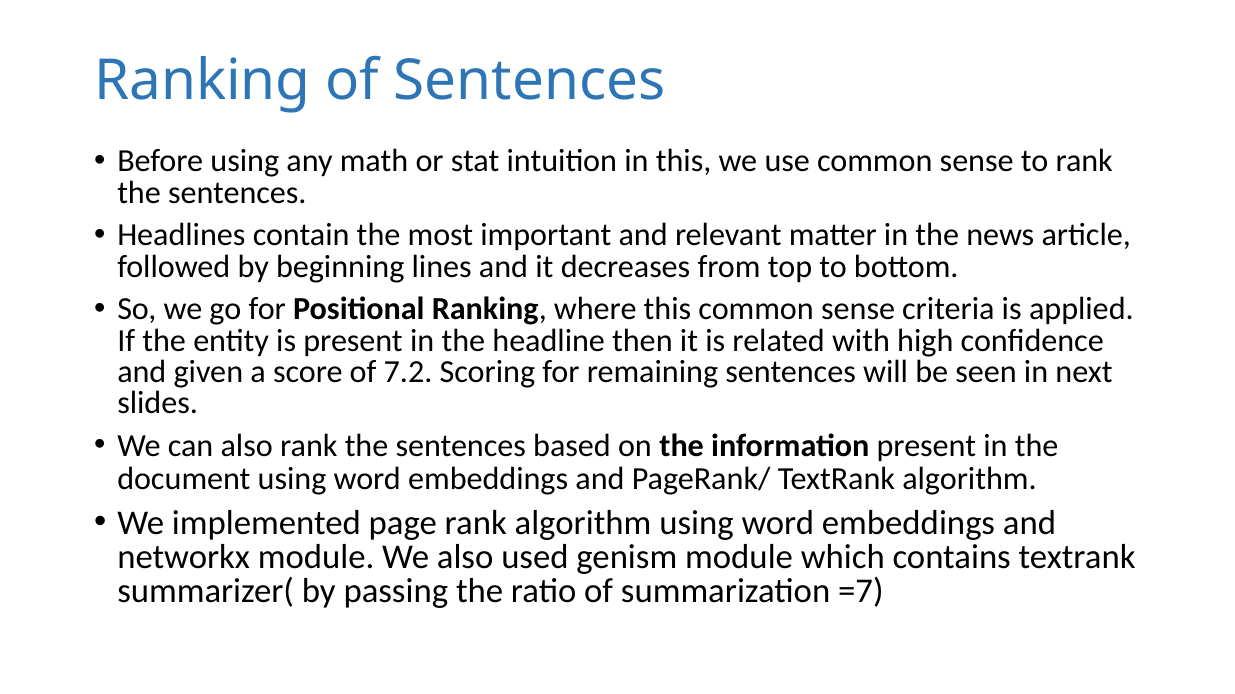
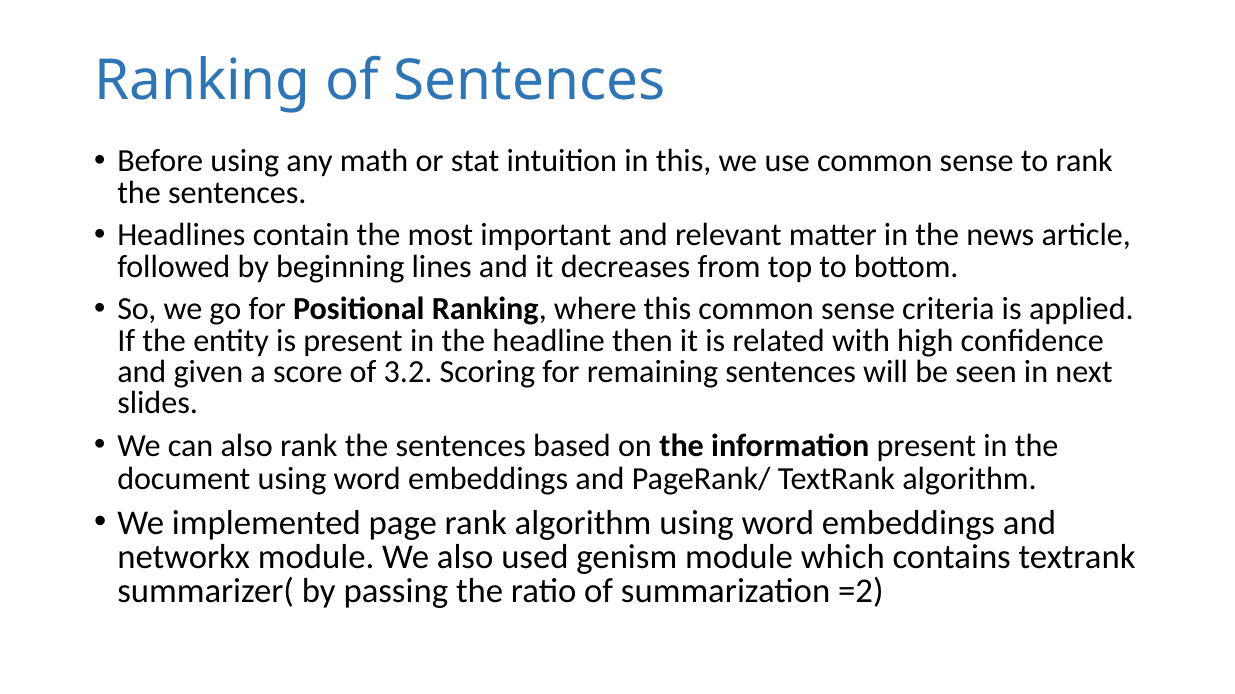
7.2: 7.2 -> 3.2
=7: =7 -> =2
